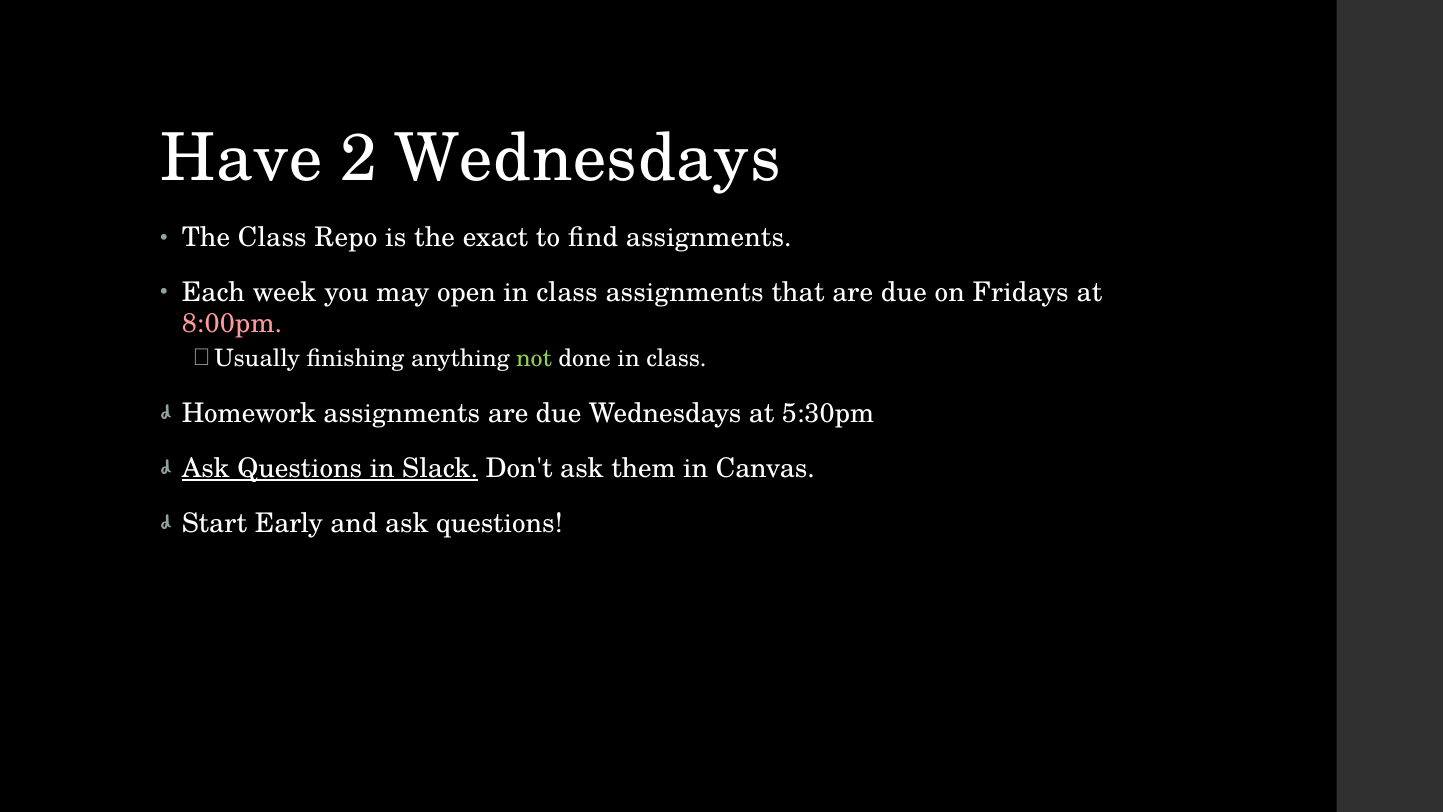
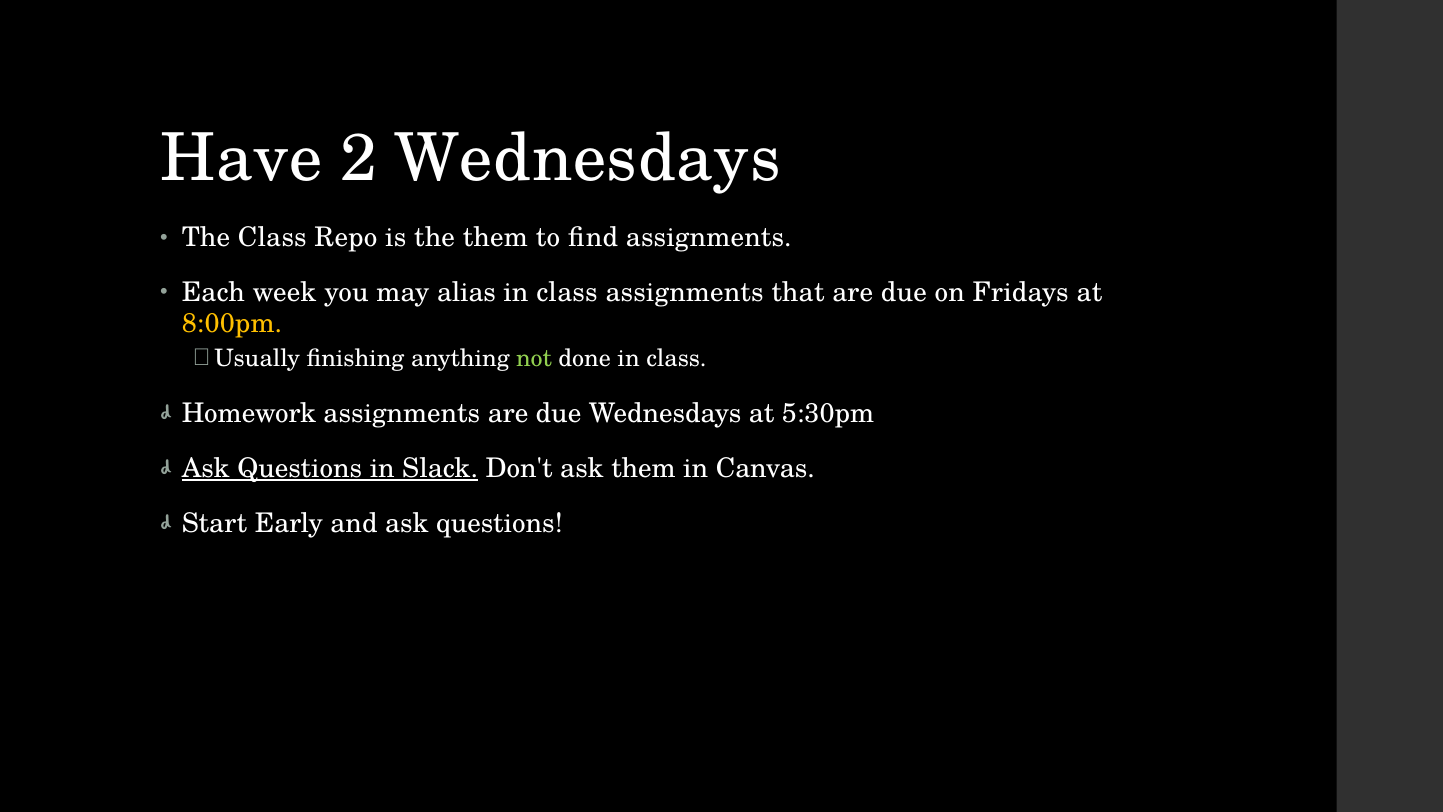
the exact: exact -> them
open: open -> alias
8:00pm colour: pink -> yellow
